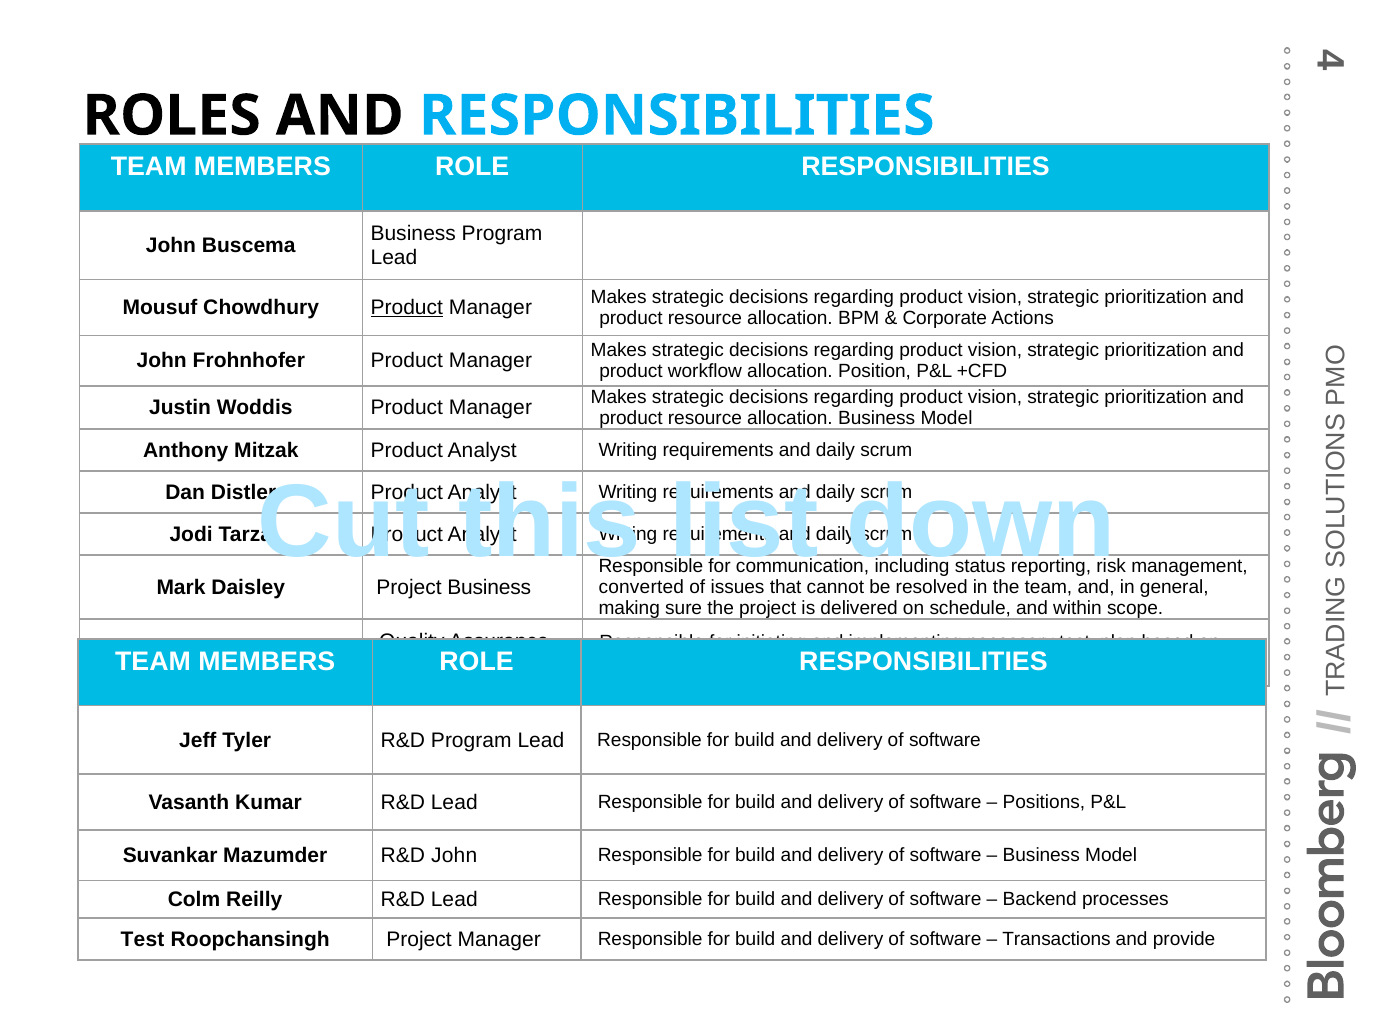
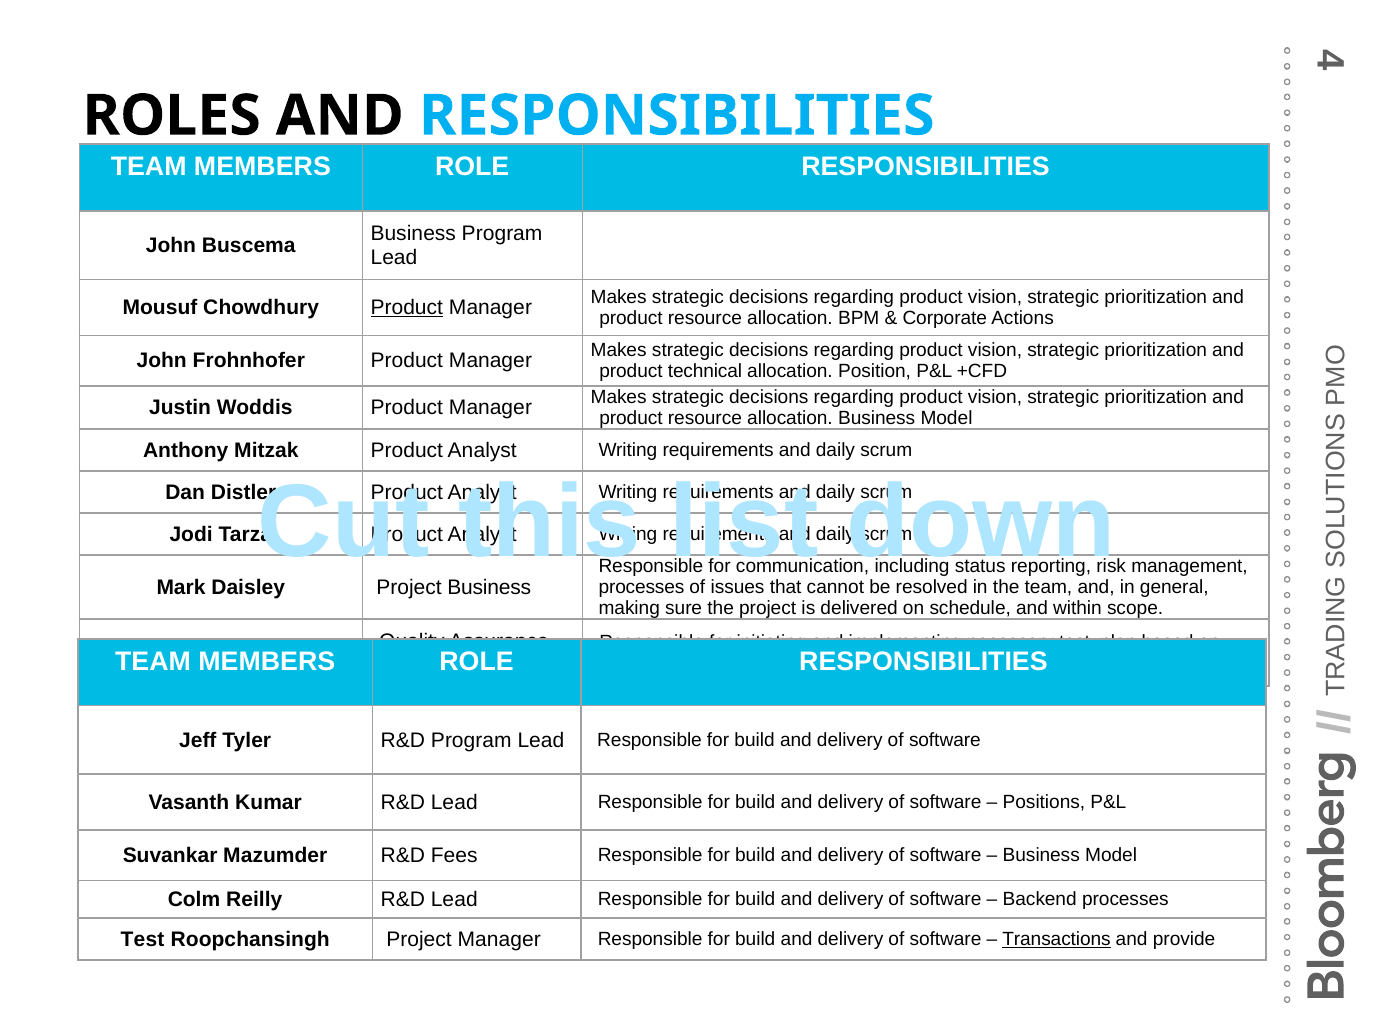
workflow: workflow -> technical
converted at (641, 587): converted -> processes
R&D John: John -> Fees
Transactions underline: none -> present
